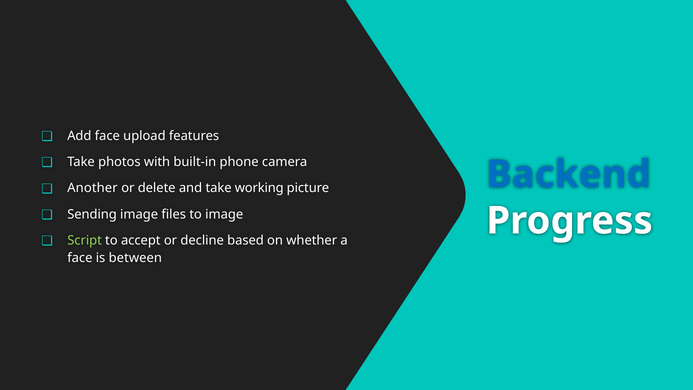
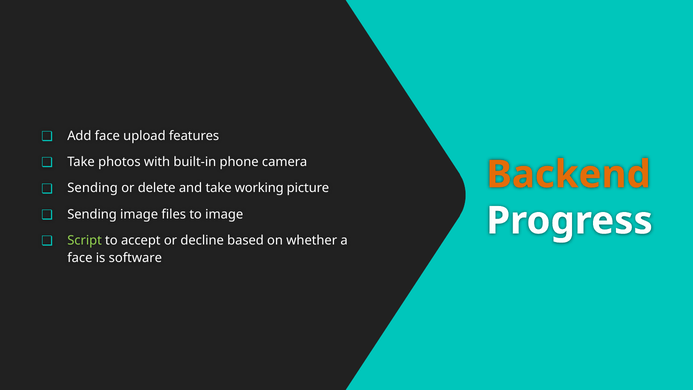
Backend colour: blue -> orange
Another at (93, 188): Another -> Sending
between: between -> software
